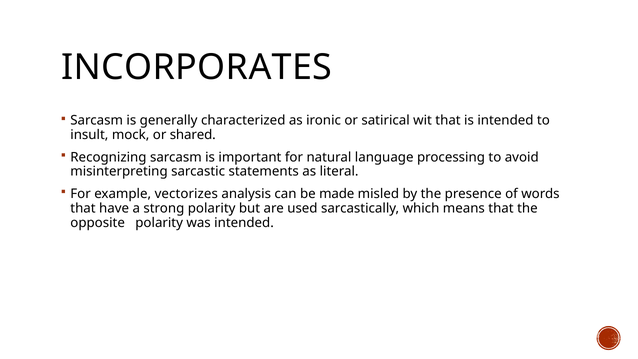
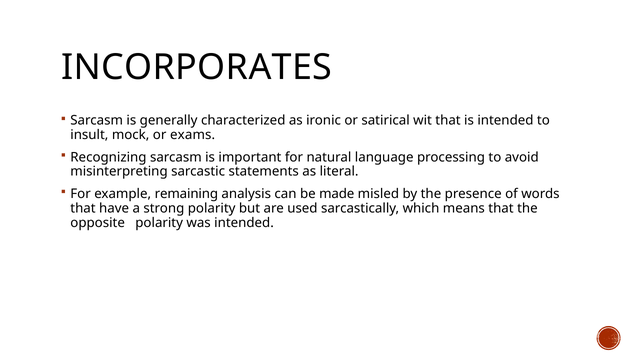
shared: shared -> exams
vectorizes: vectorizes -> remaining
